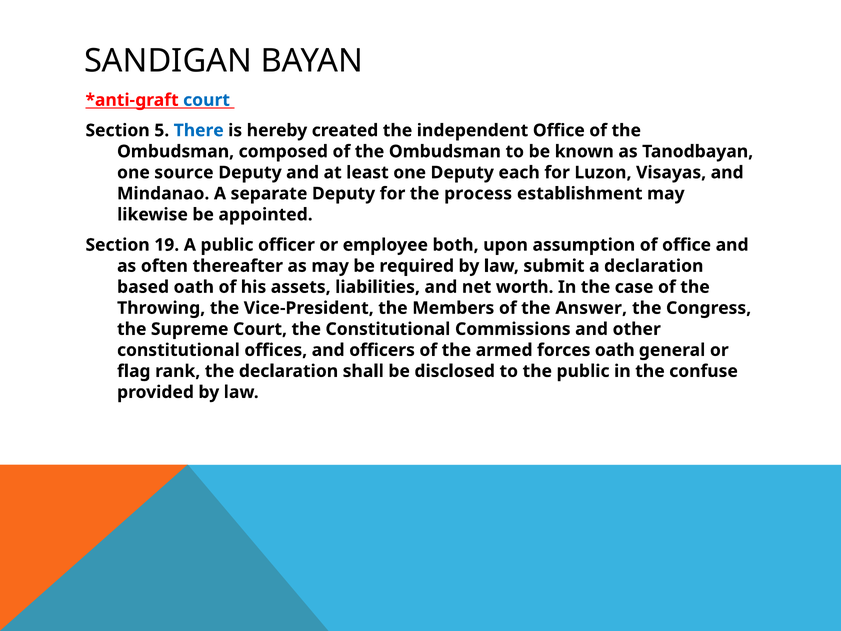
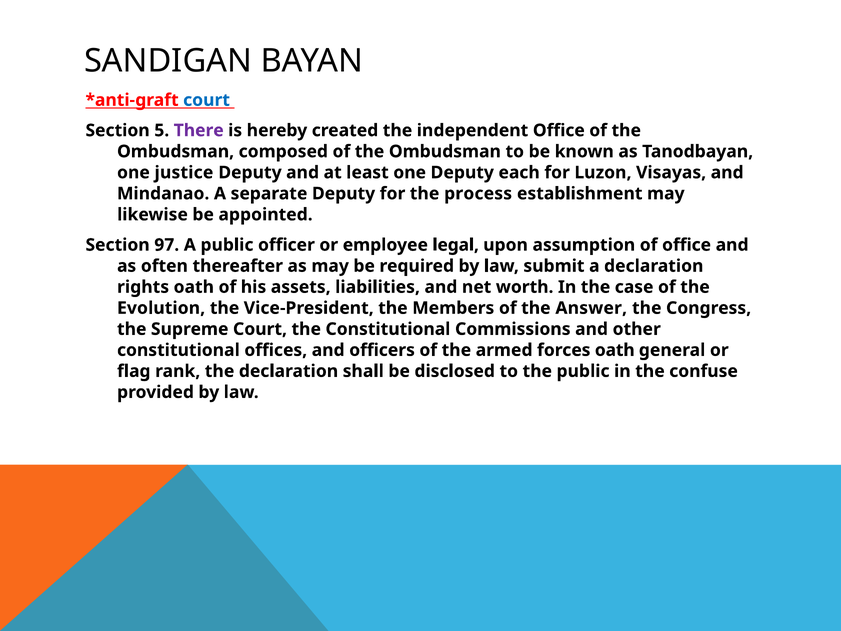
There colour: blue -> purple
source: source -> justice
19: 19 -> 97
both: both -> legal
based: based -> rights
Throwing: Throwing -> Evolution
